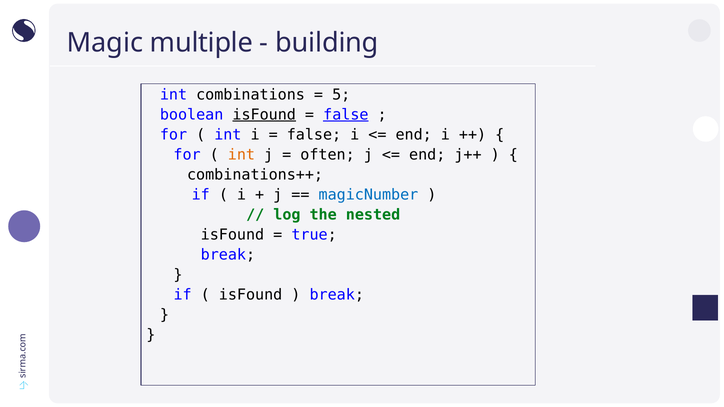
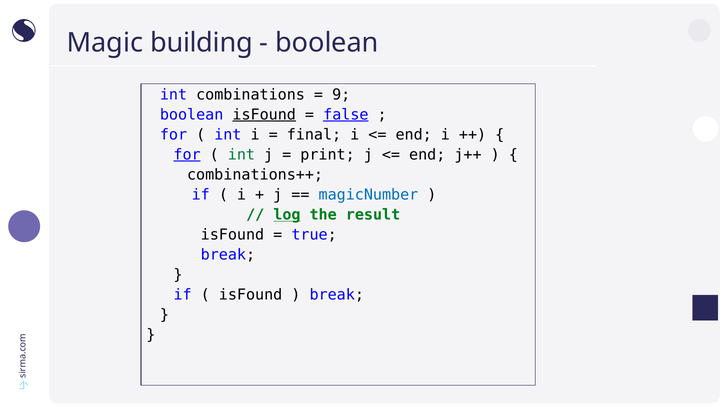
multiple: multiple -> building
building at (327, 43): building -> boolean
5: 5 -> 9
false at (314, 135): false -> final
for at (187, 155) underline: none -> present
int at (241, 155) colour: orange -> green
often: often -> print
log underline: none -> present
nested: nested -> result
